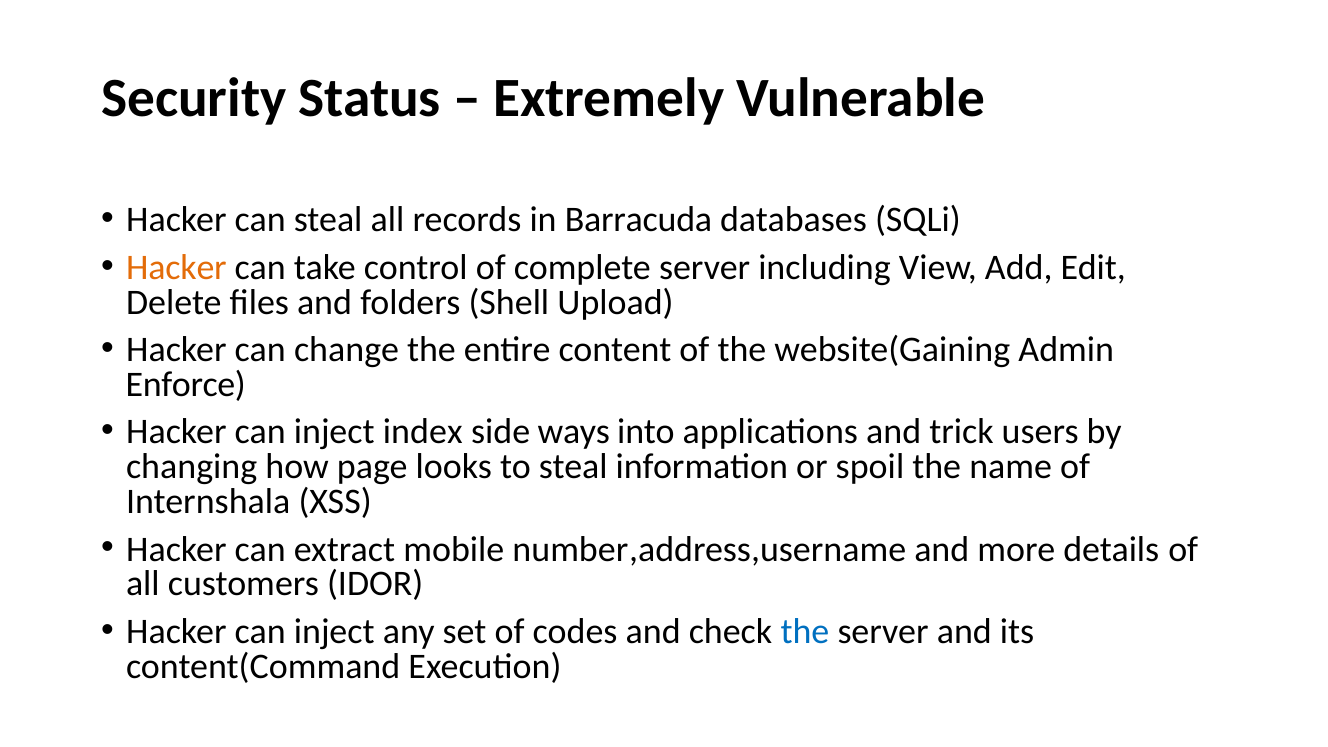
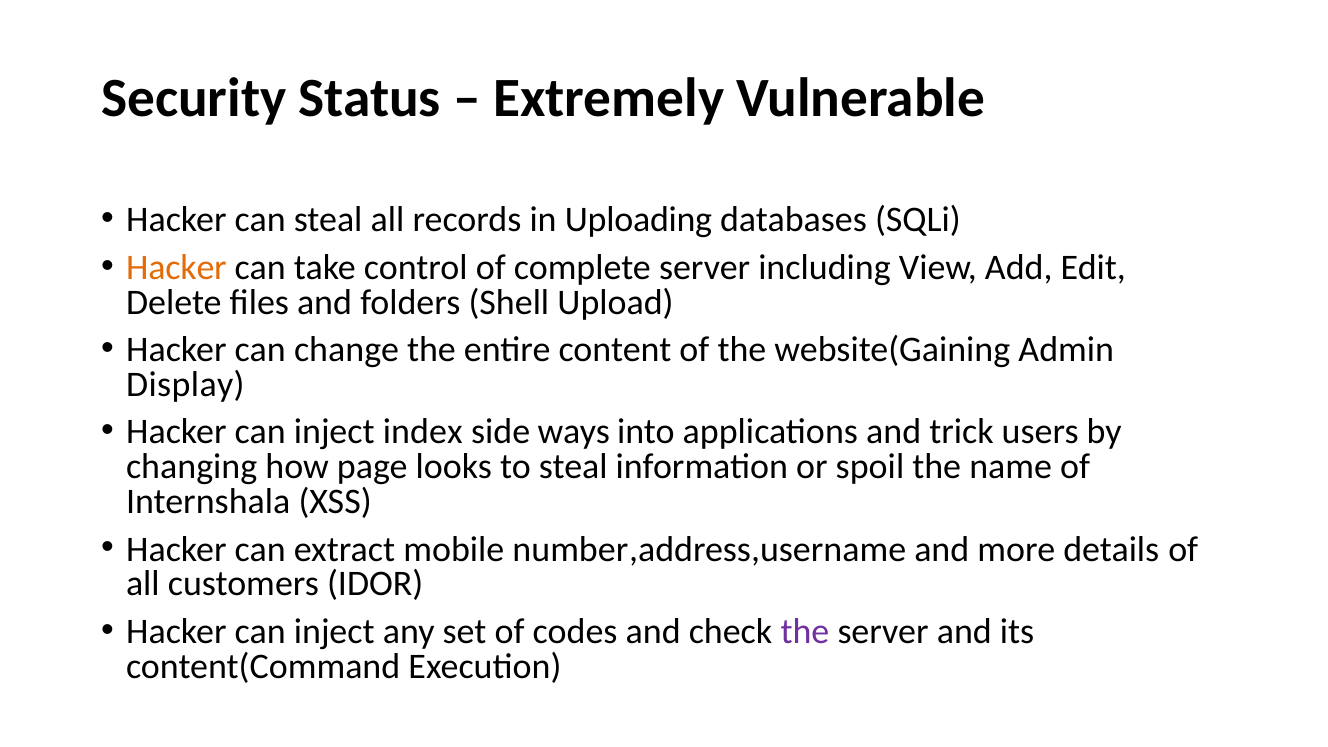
Barracuda: Barracuda -> Uploading
Enforce: Enforce -> Display
the at (805, 631) colour: blue -> purple
